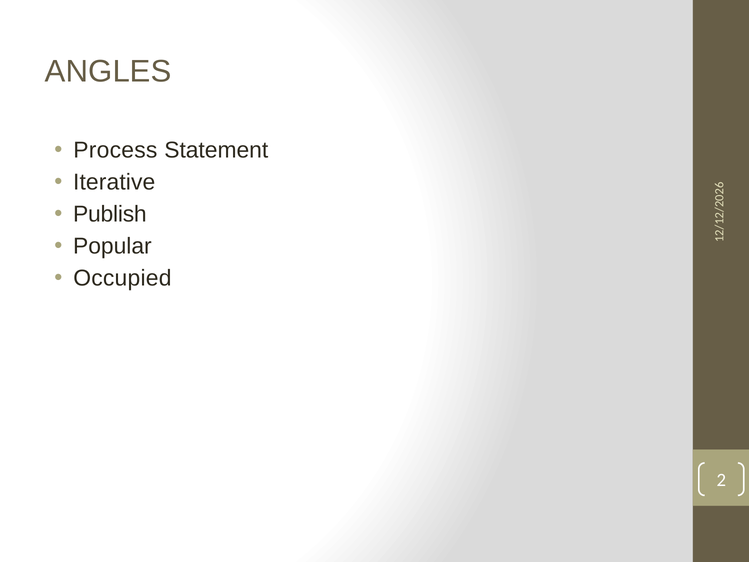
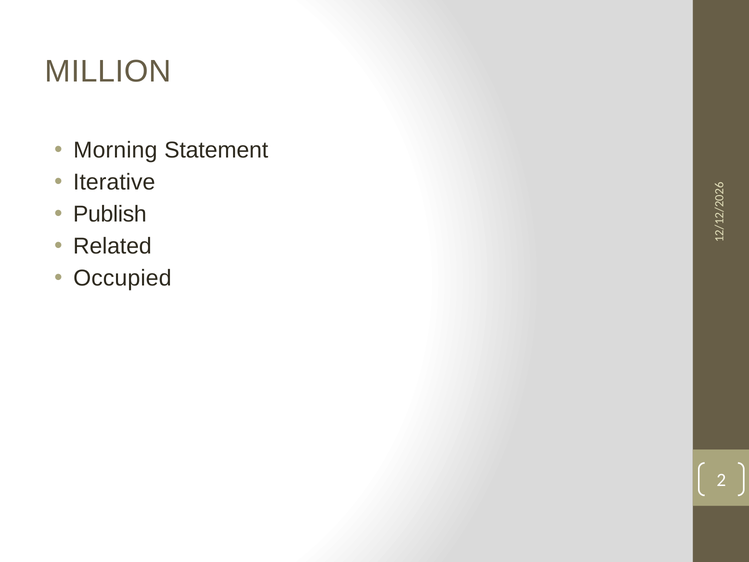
ANGLES: ANGLES -> MILLION
Process: Process -> Morning
Popular: Popular -> Related
